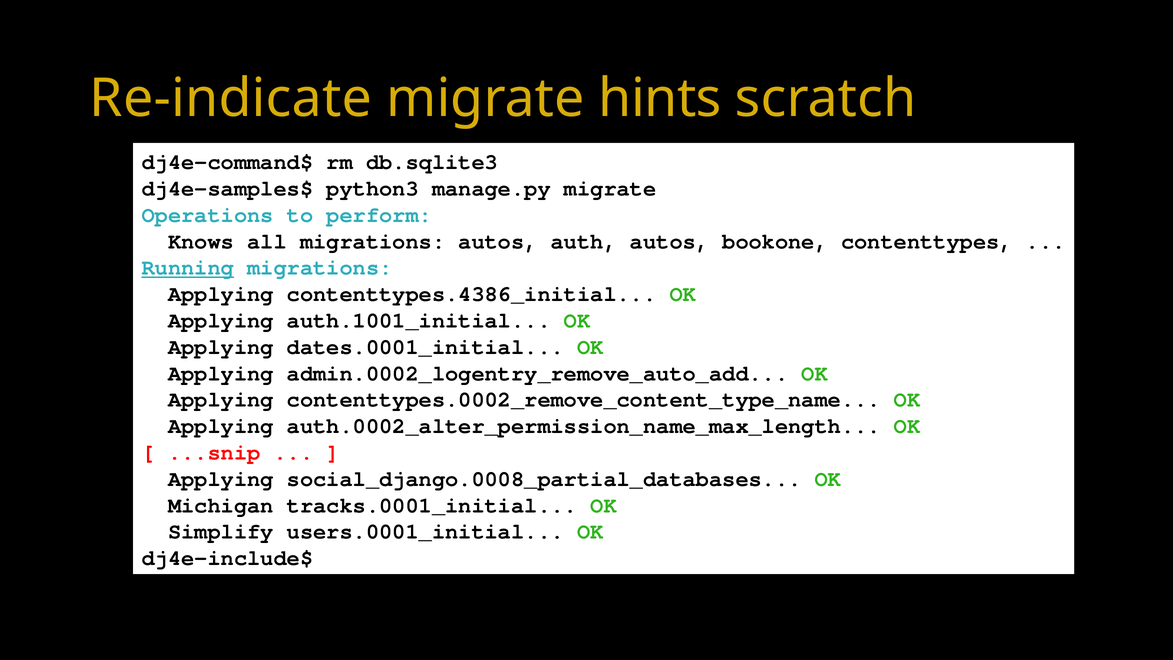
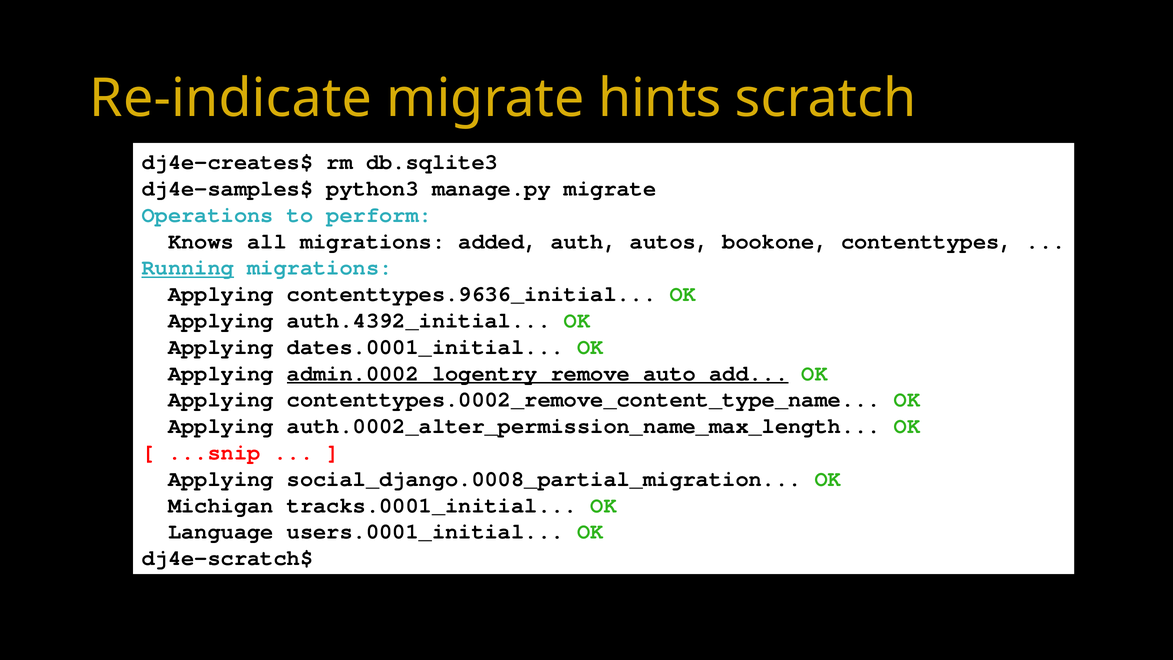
dj4e-command$: dj4e-command$ -> dj4e-creates$
migrations autos: autos -> added
contenttypes.4386_initial: contenttypes.4386_initial -> contenttypes.9636_initial
auth.1001_initial: auth.1001_initial -> auth.4392_initial
admin.0002_logentry_remove_auto_add underline: none -> present
social_django.0008_partial_databases: social_django.0008_partial_databases -> social_django.0008_partial_migration
Simplify: Simplify -> Language
dj4e-include$: dj4e-include$ -> dj4e-scratch$
